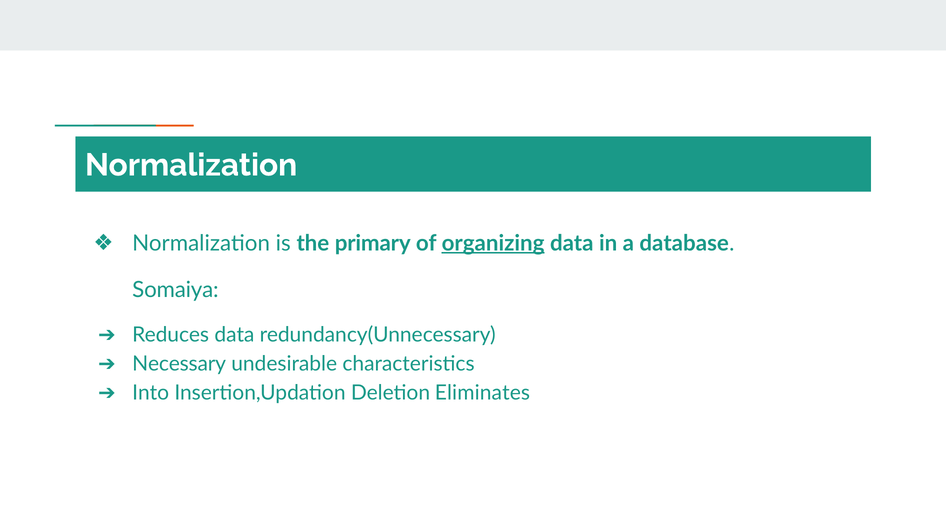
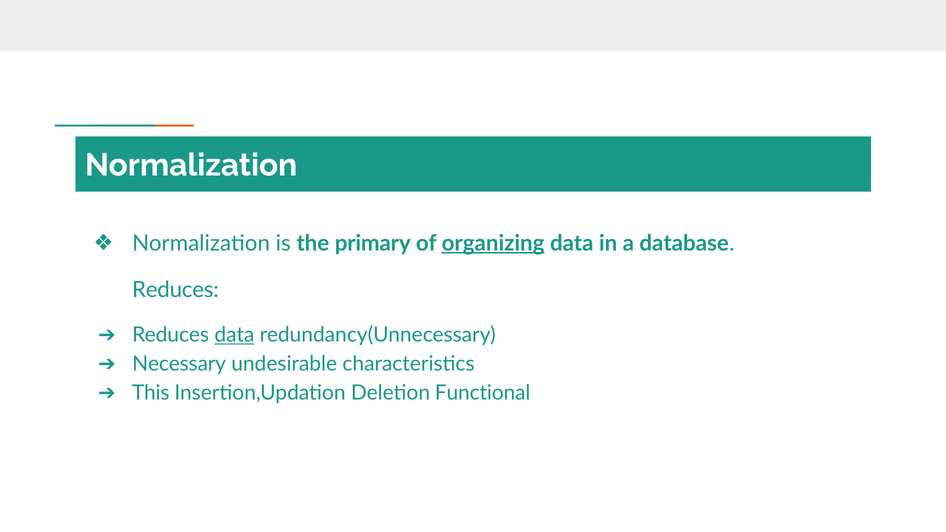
Somaiya at (175, 290): Somaiya -> Reduces
data at (234, 335) underline: none -> present
Into: Into -> This
Eliminates: Eliminates -> Functional
